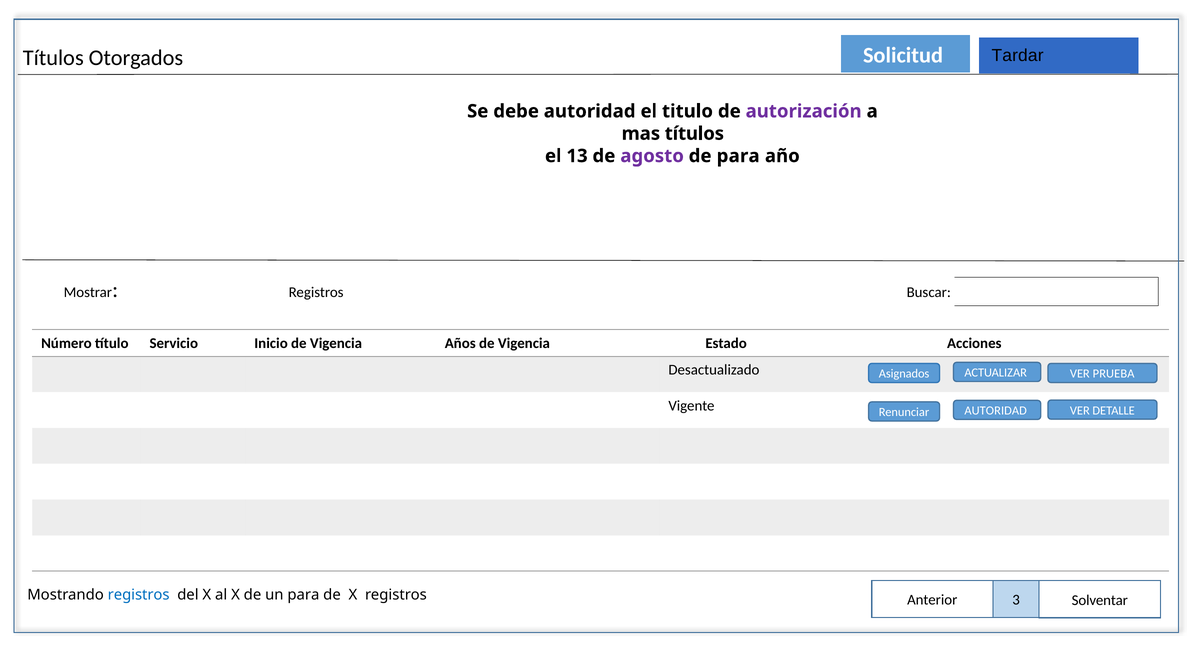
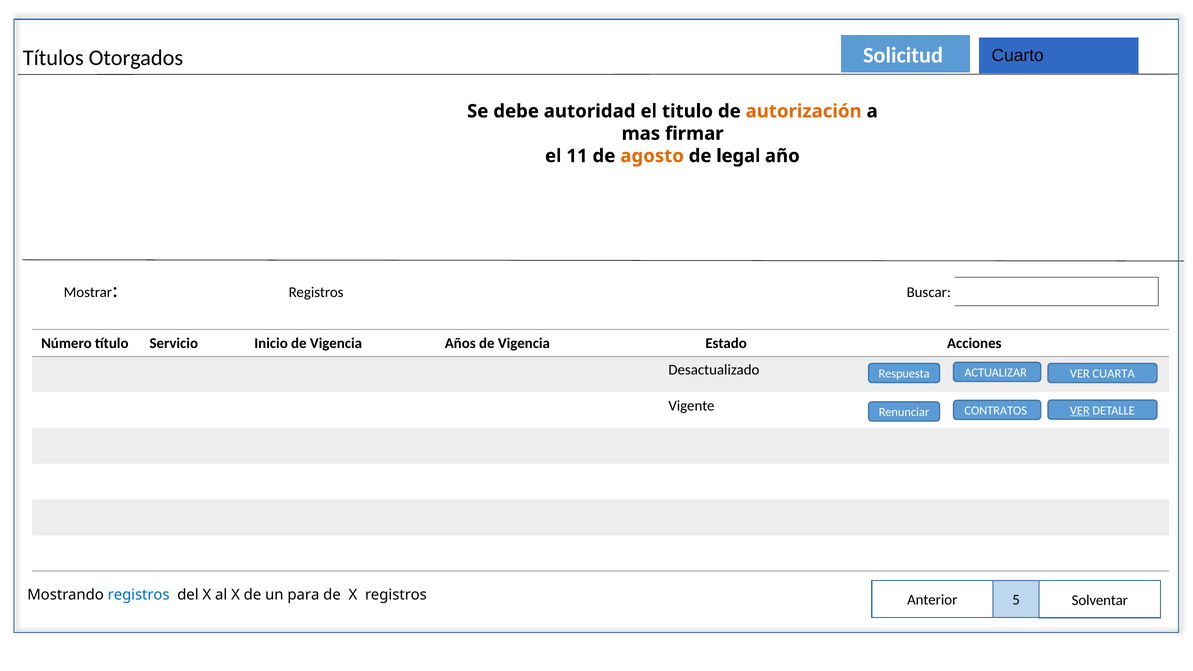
Tardar: Tardar -> Cuarto
autorización colour: purple -> orange
mas títulos: títulos -> firmar
13: 13 -> 11
agosto colour: purple -> orange
de para: para -> legal
Asignados: Asignados -> Respuesta
PRUEBA: PRUEBA -> CUARTA
VER at (1080, 411) underline: none -> present
AUTORIDAD at (996, 411): AUTORIDAD -> CONTRATOS
3: 3 -> 5
